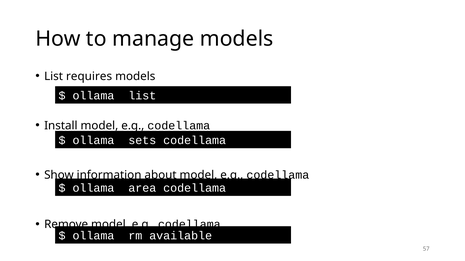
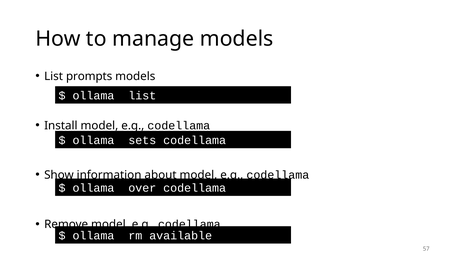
requires: requires -> prompts
area: area -> over
